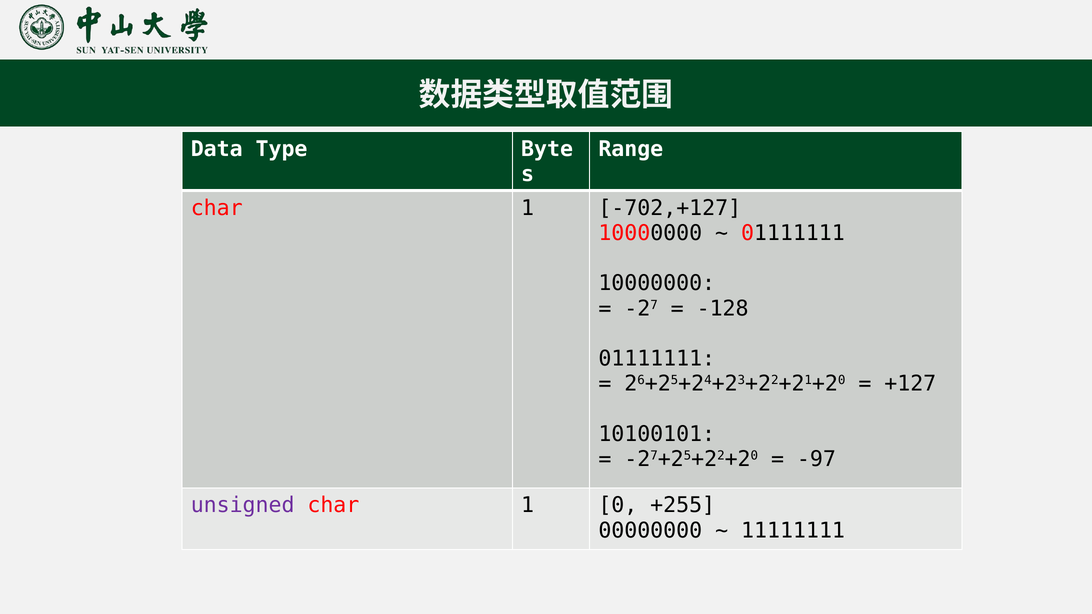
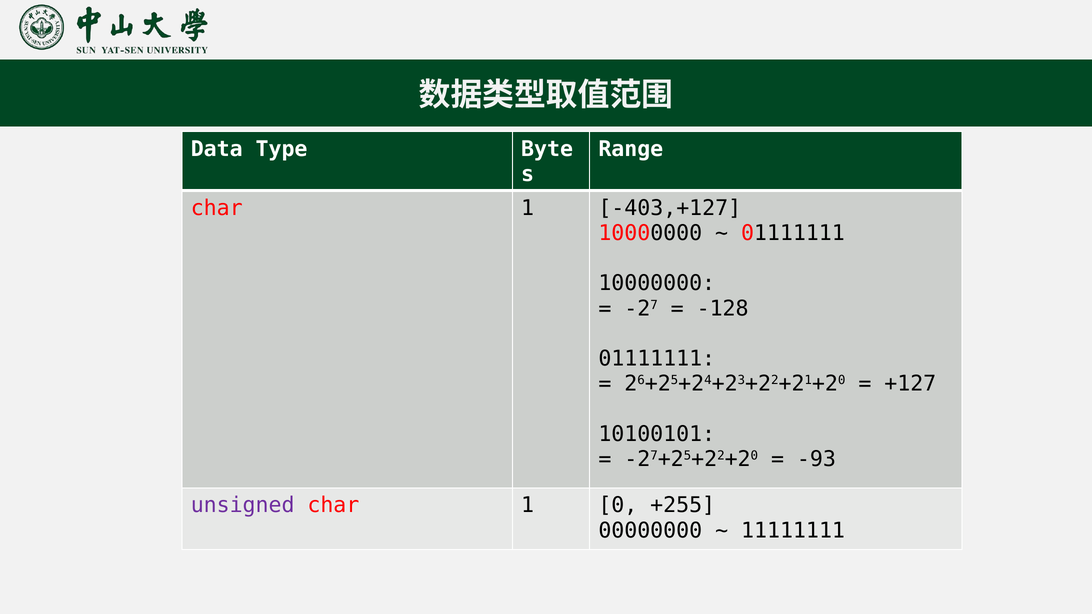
-702,+127: -702,+127 -> -403,+127
-97: -97 -> -93
